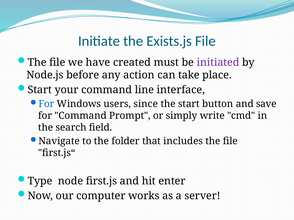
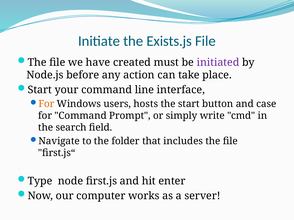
For at (46, 104) colour: blue -> orange
since: since -> hosts
save: save -> case
